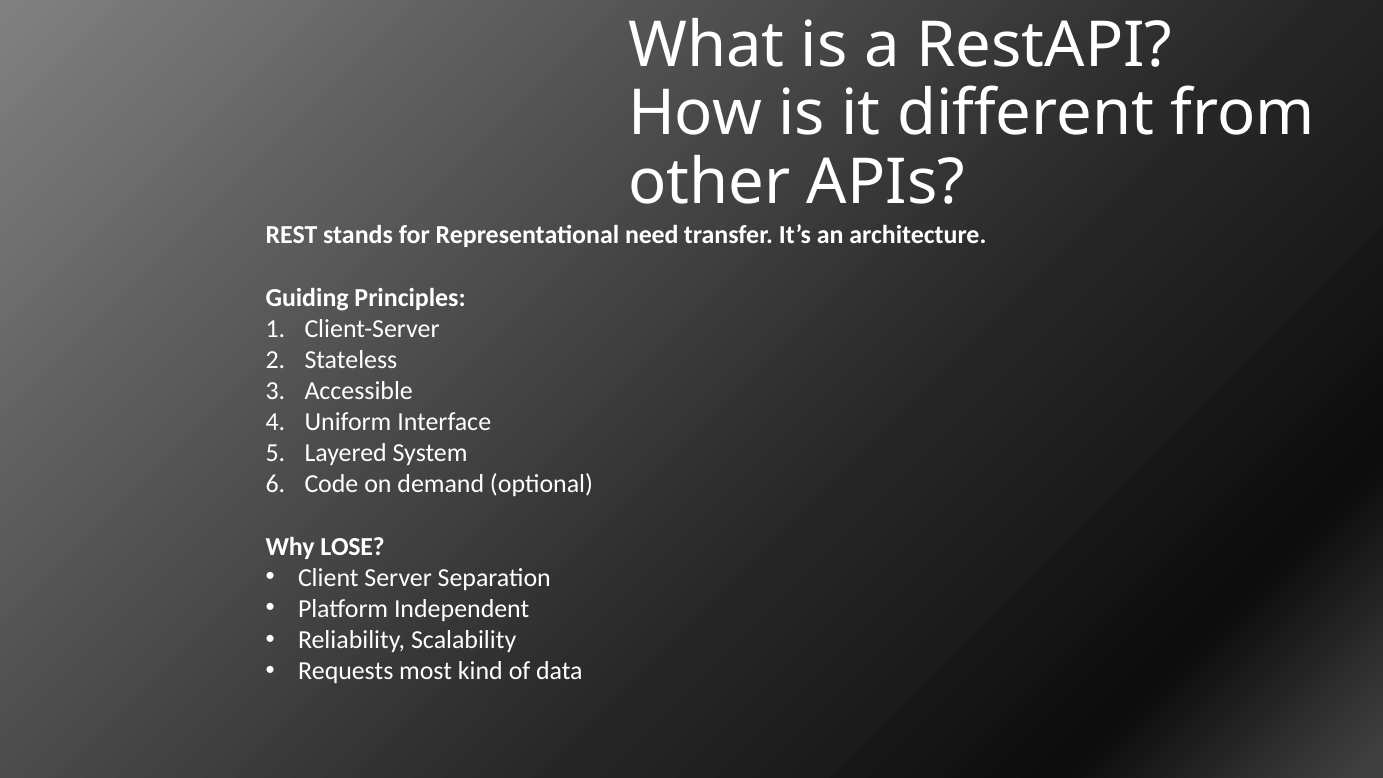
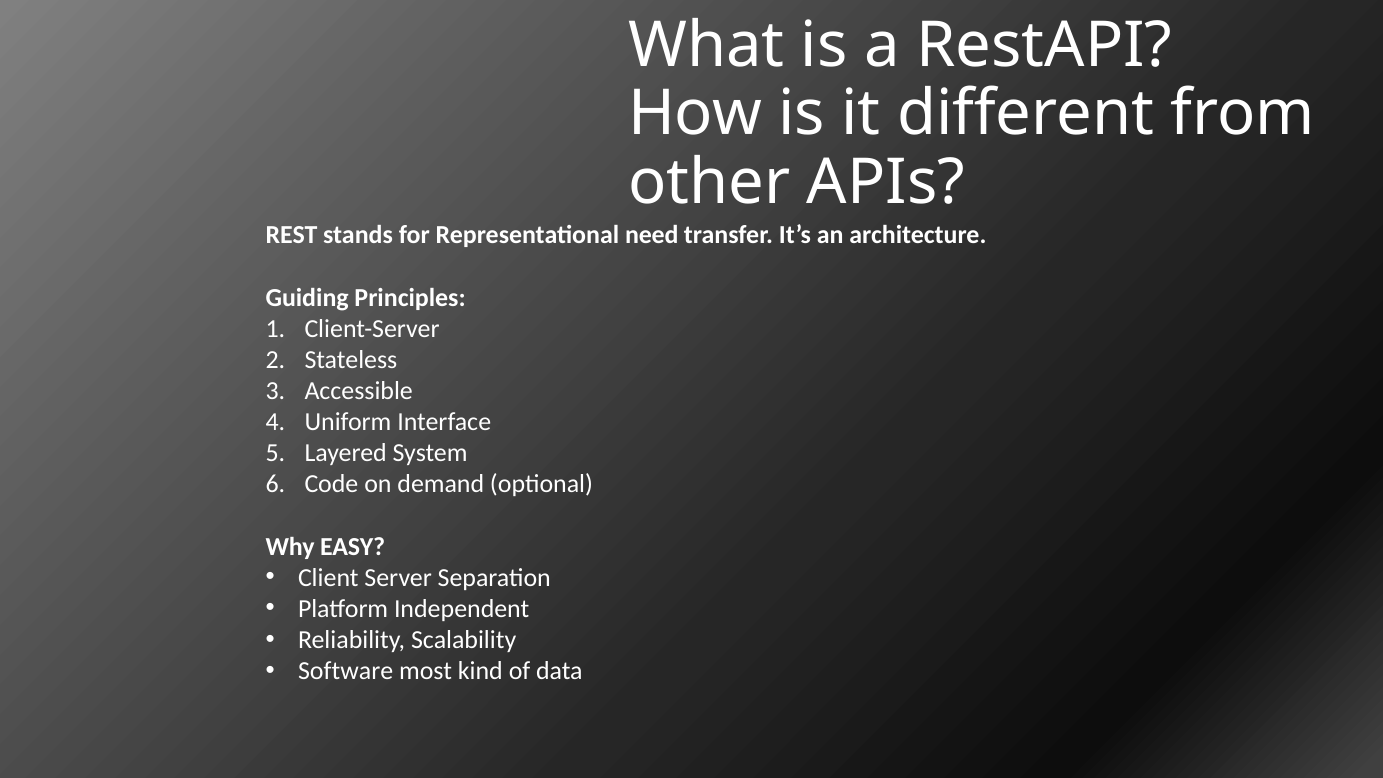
LOSE: LOSE -> EASY
Requests: Requests -> Software
